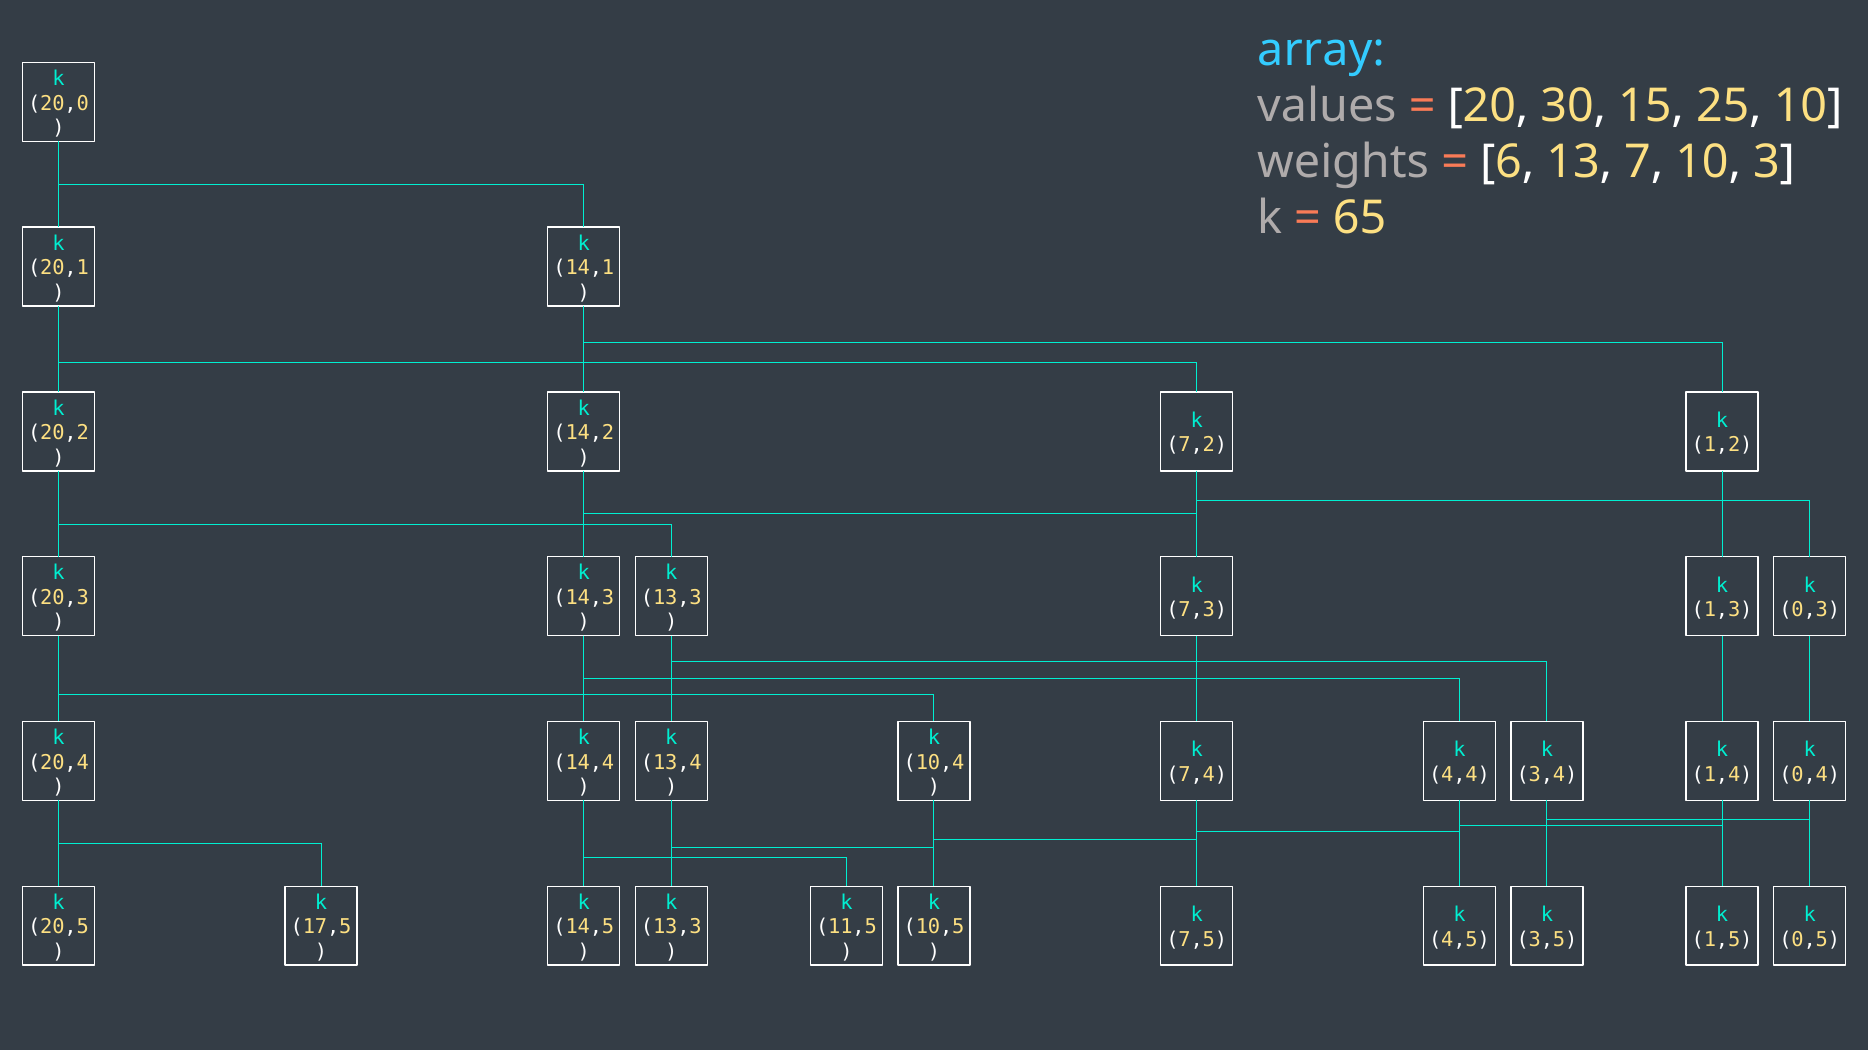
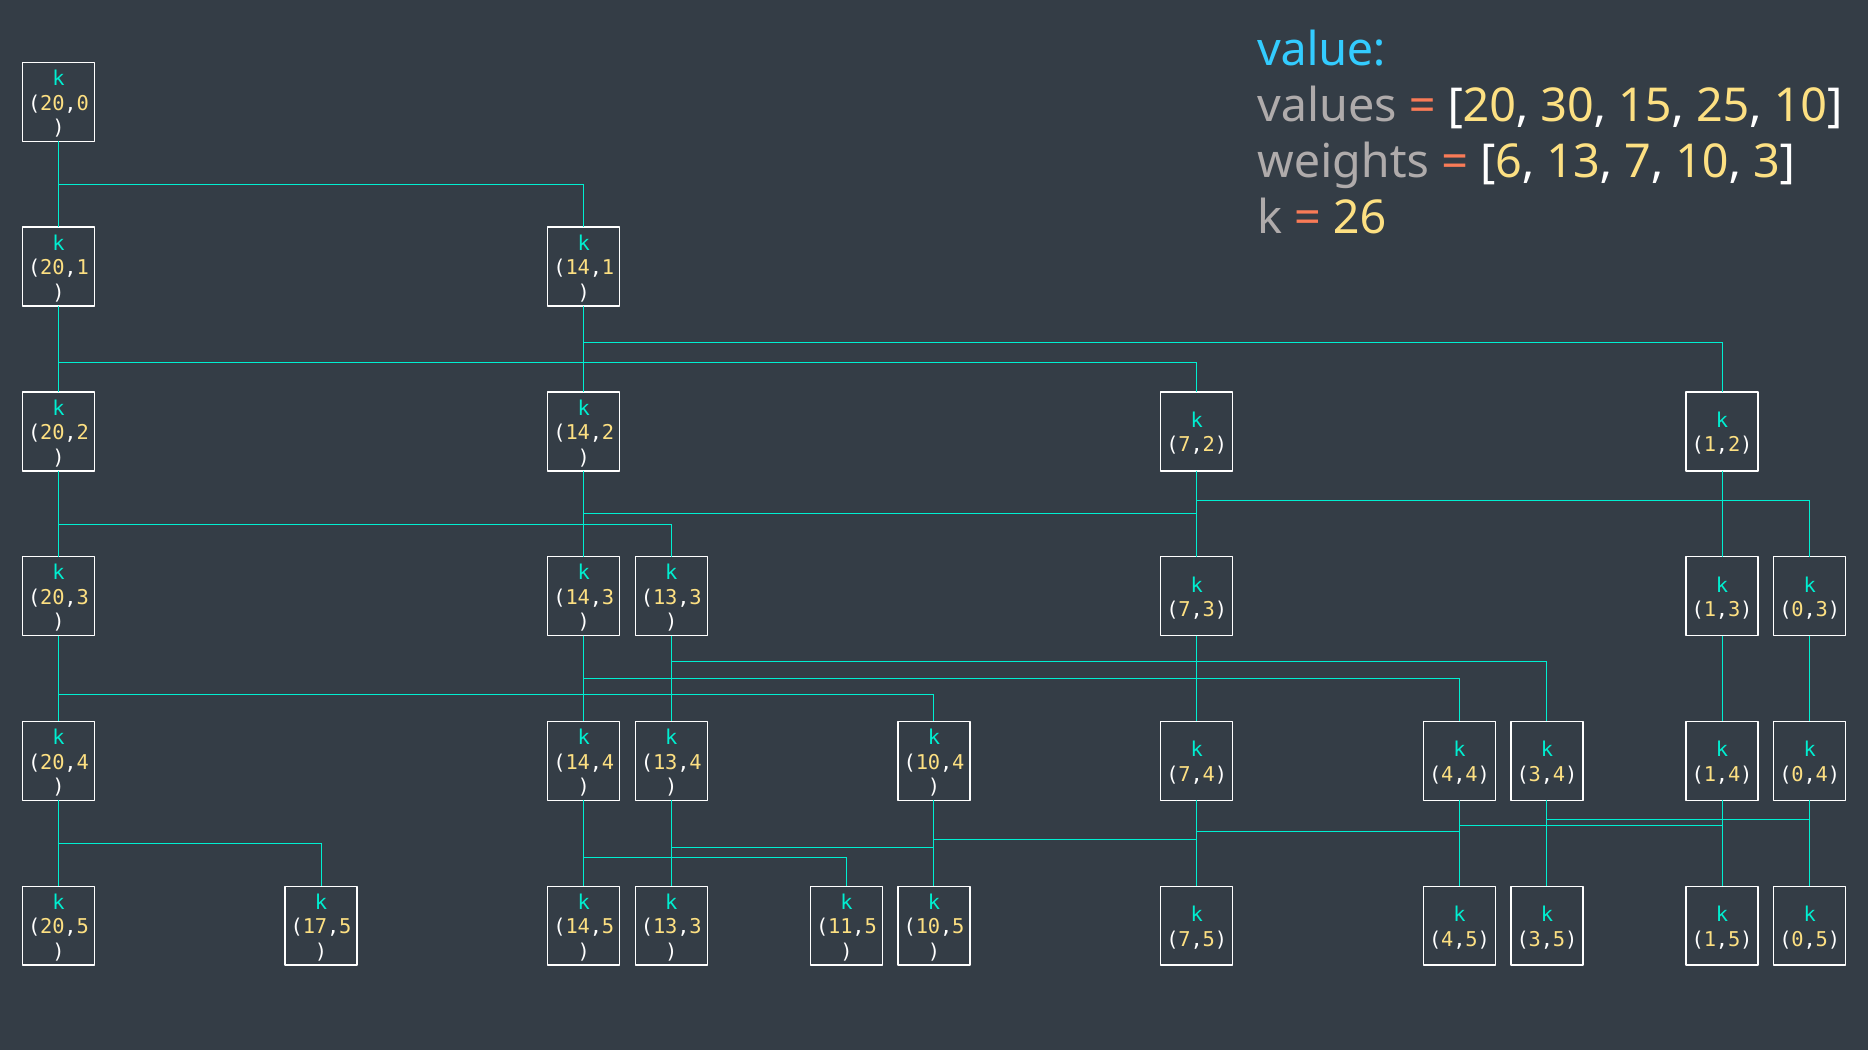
array: array -> value
65: 65 -> 26
